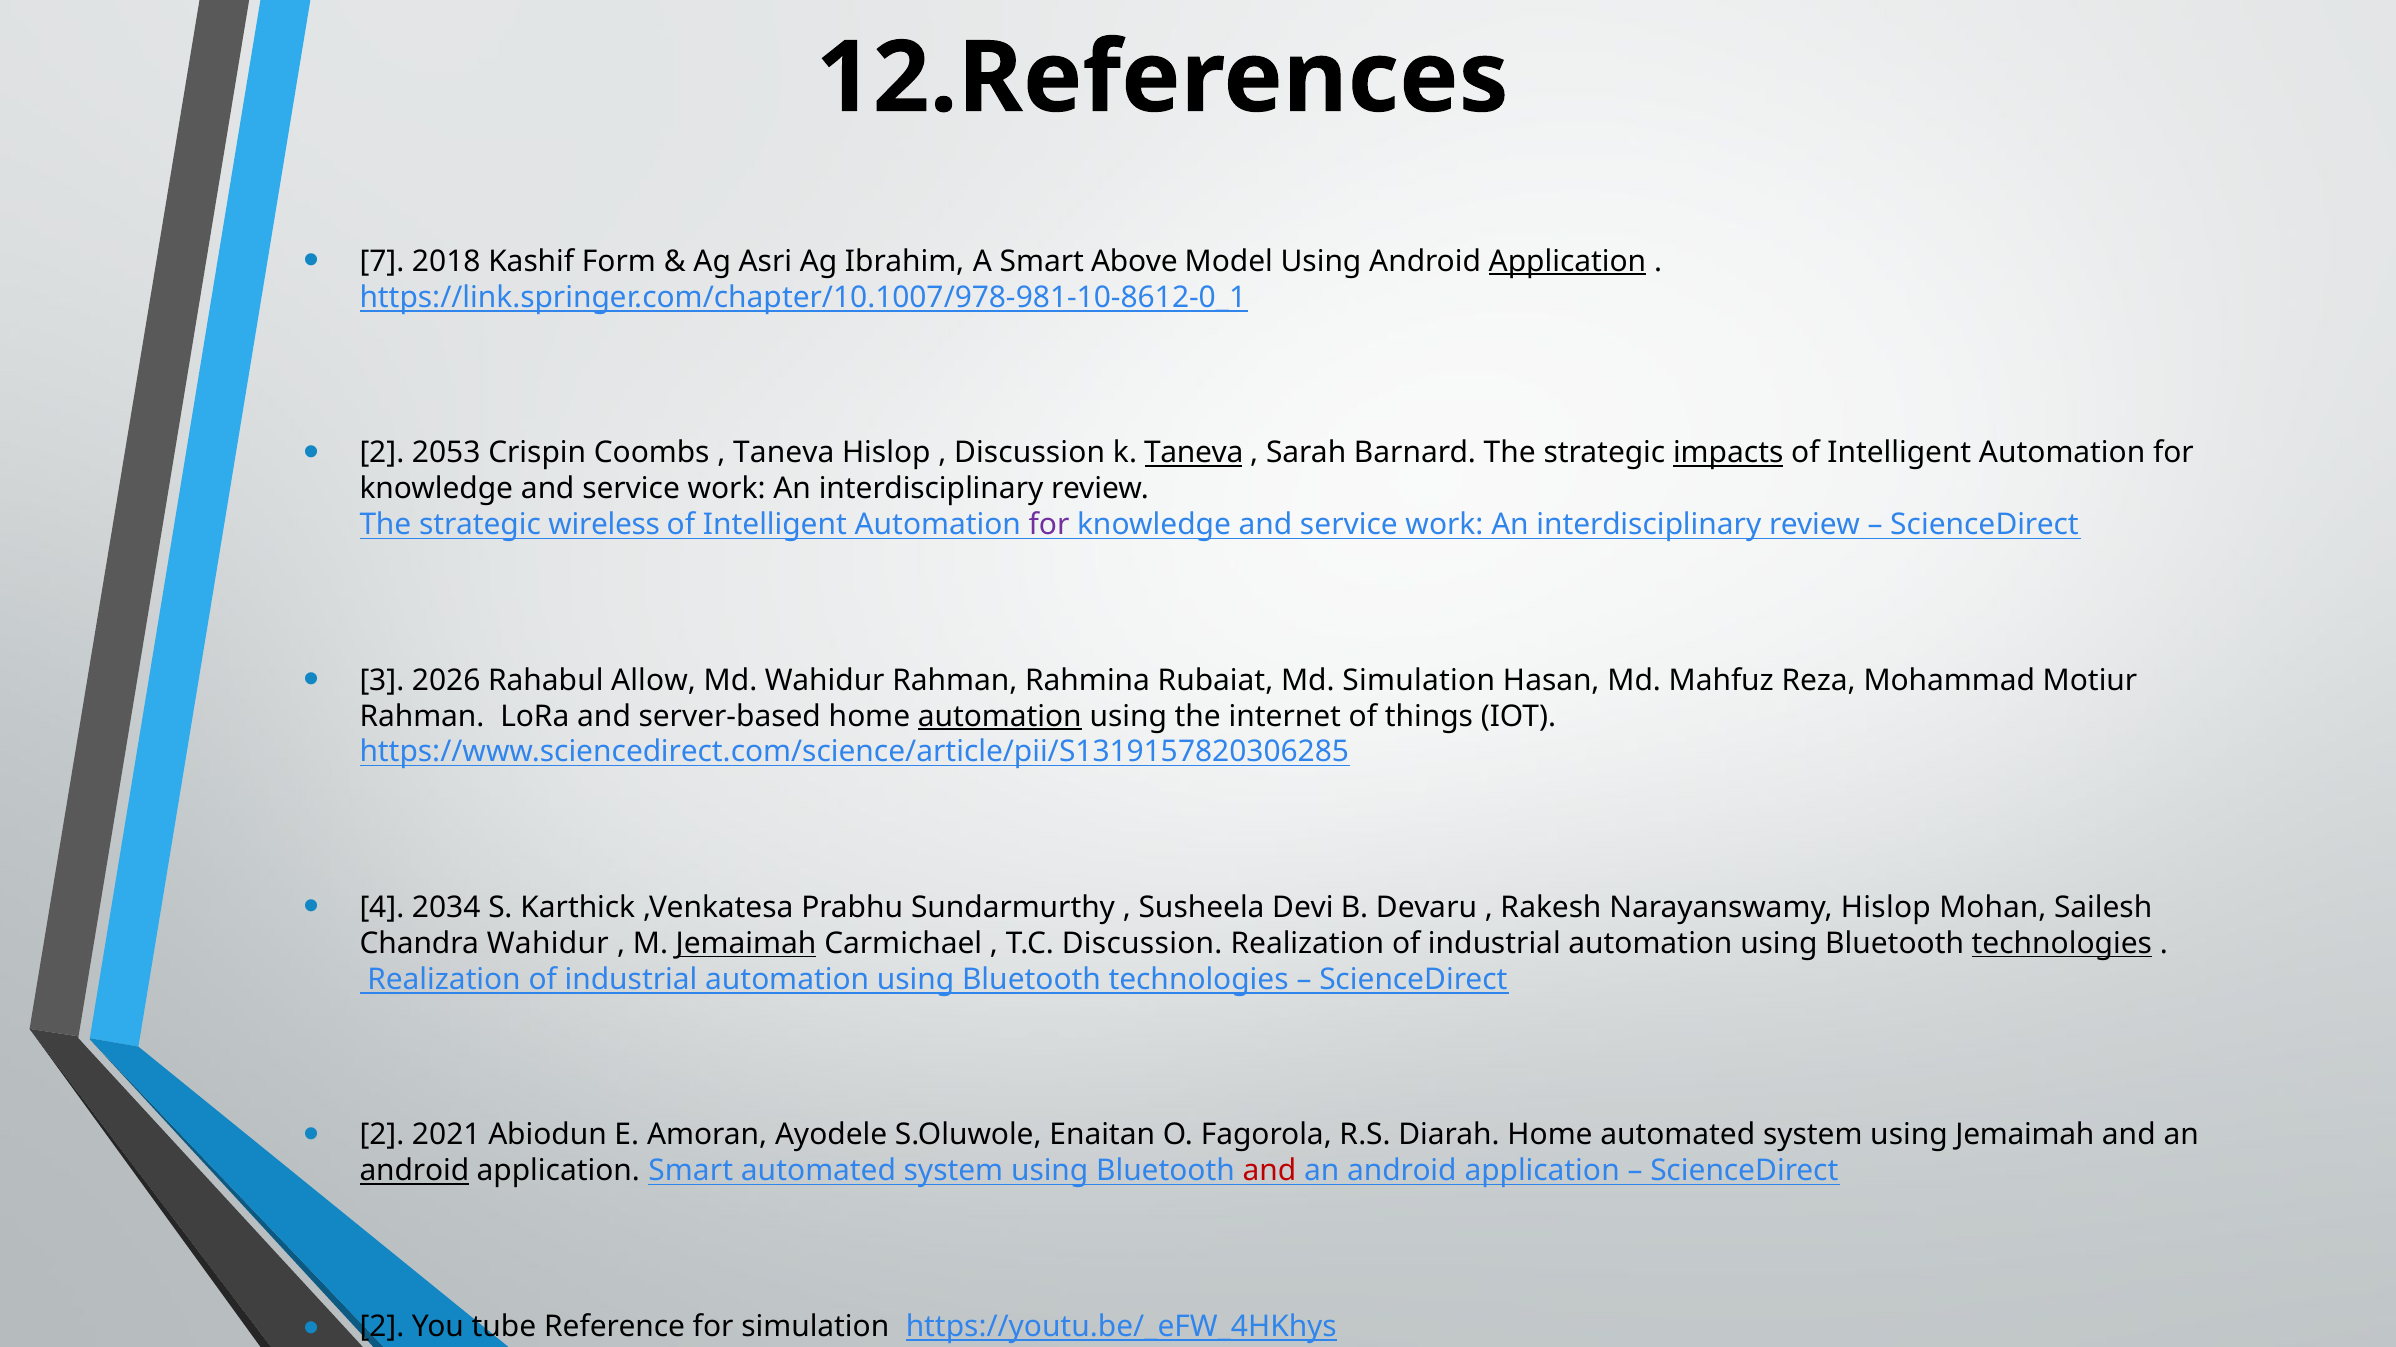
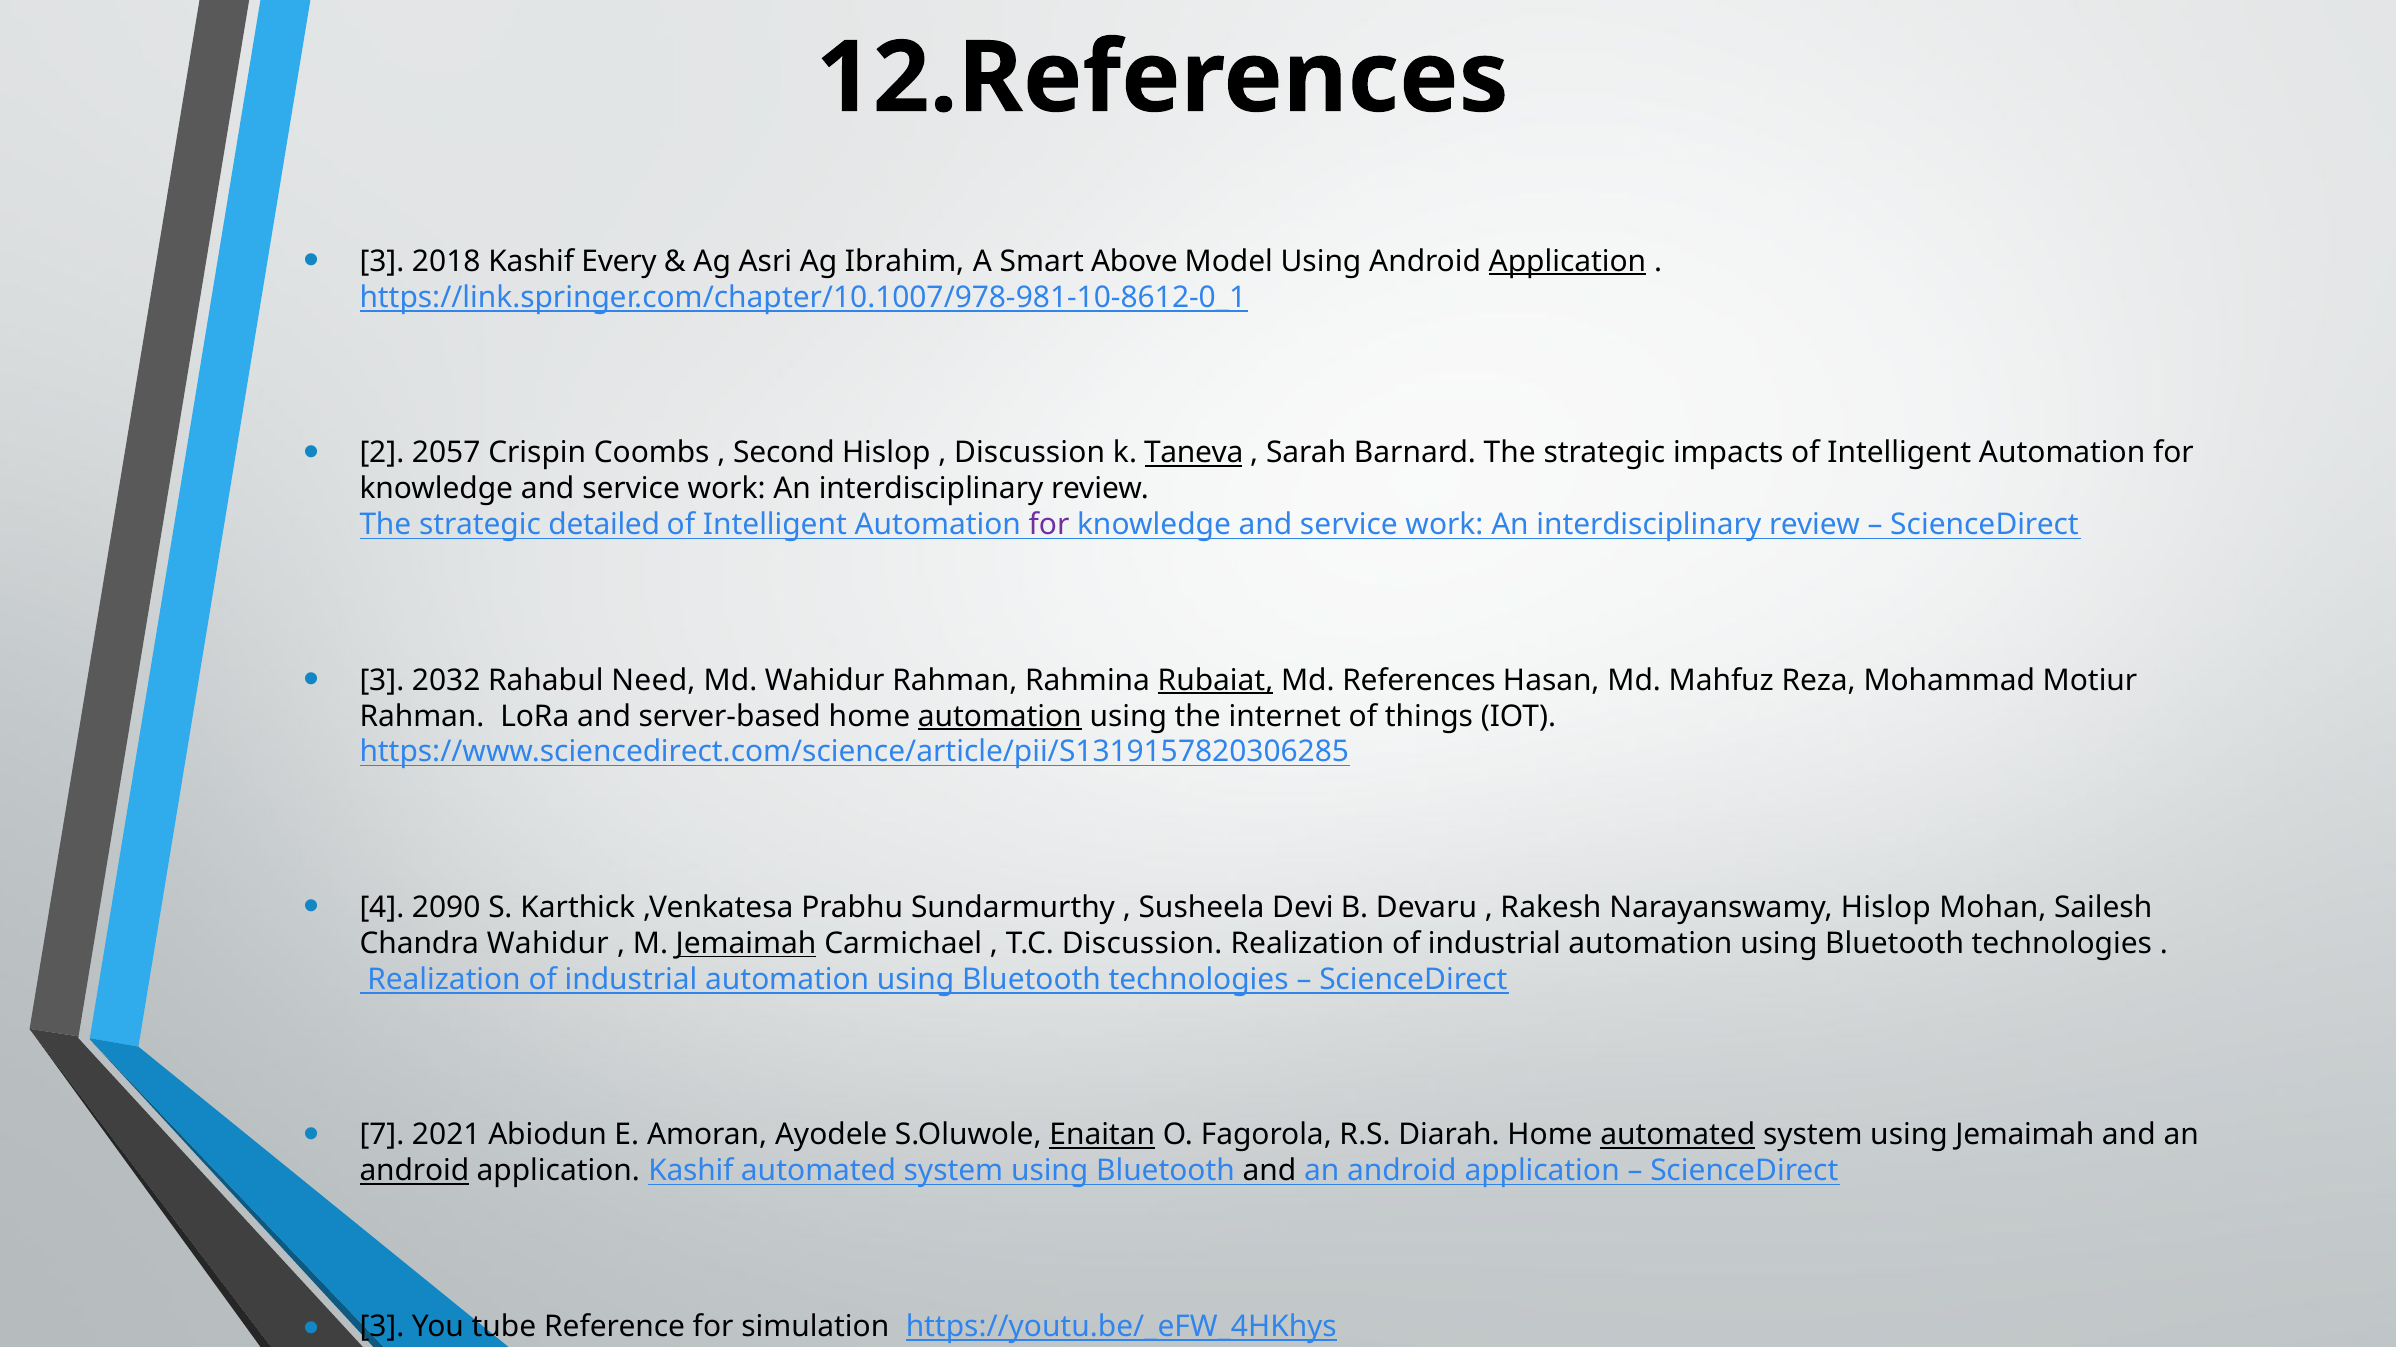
7 at (382, 262): 7 -> 3
Form: Form -> Every
2053: 2053 -> 2057
Taneva at (784, 453): Taneva -> Second
impacts underline: present -> none
wireless: wireless -> detailed
2026: 2026 -> 2032
Allow: Allow -> Need
Rubaiat underline: none -> present
Md Simulation: Simulation -> References
2034: 2034 -> 2090
technologies at (2062, 944) underline: present -> none
2 at (382, 1136): 2 -> 7
Enaitan underline: none -> present
automated at (1678, 1136) underline: none -> present
application Smart: Smart -> Kashif
and at (1270, 1172) colour: red -> black
2 at (382, 1327): 2 -> 3
